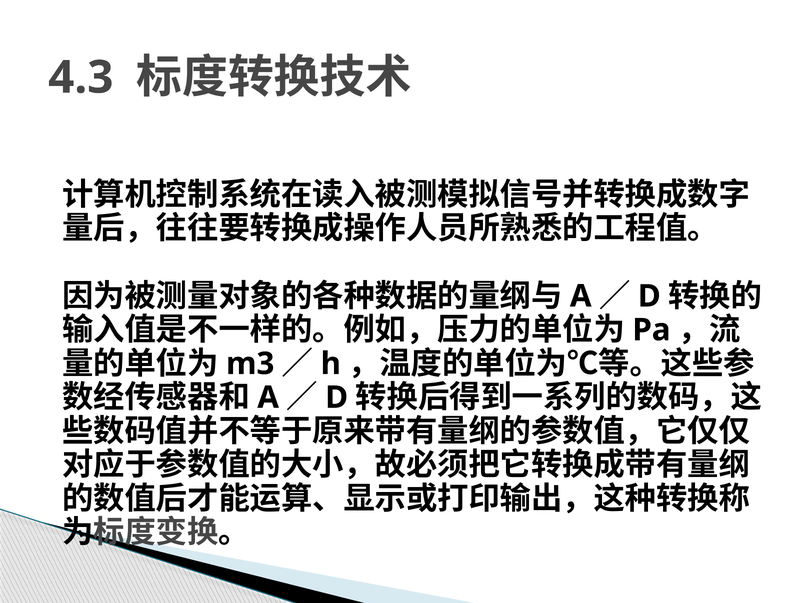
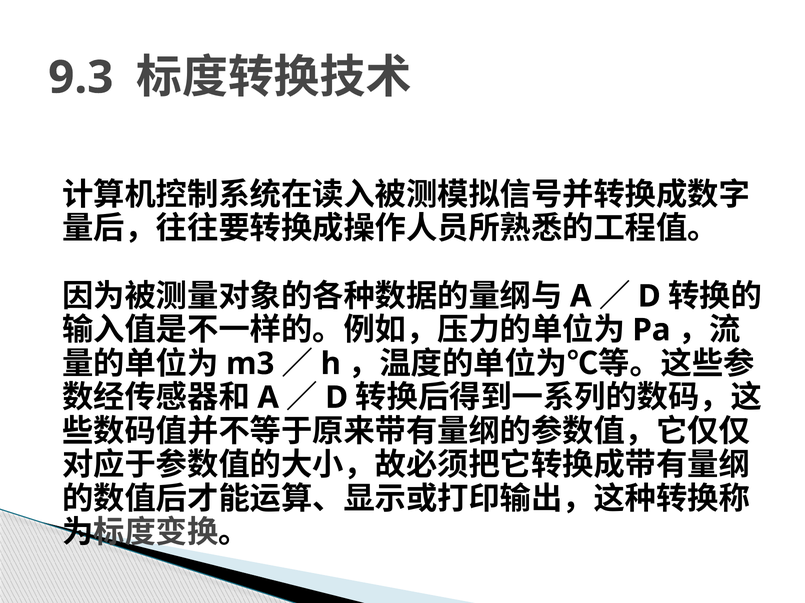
4.3: 4.3 -> 9.3
